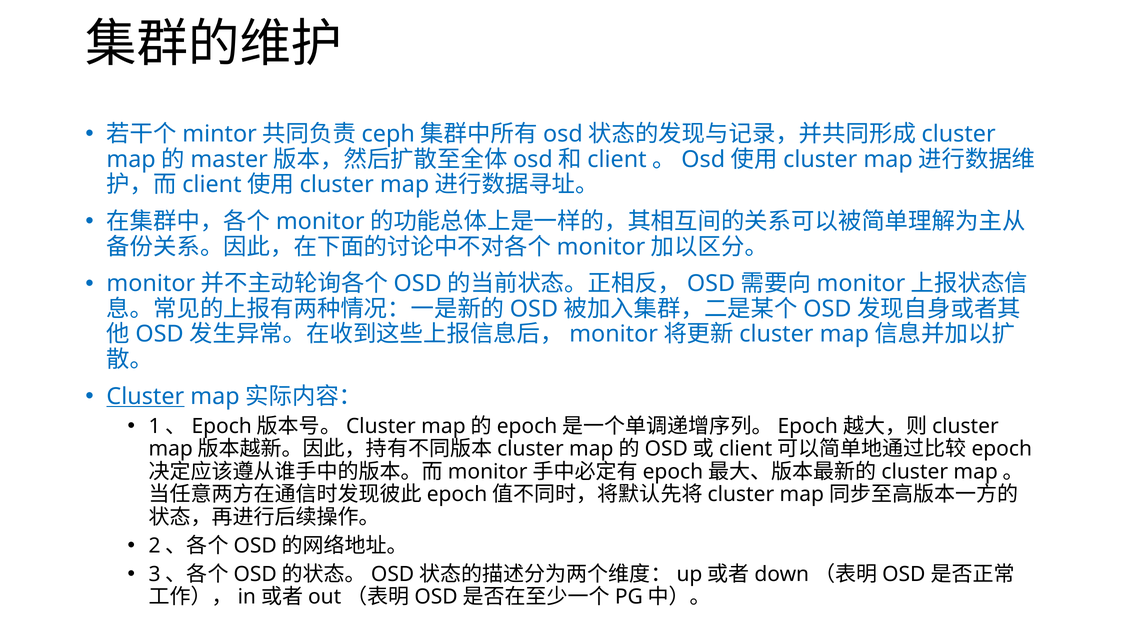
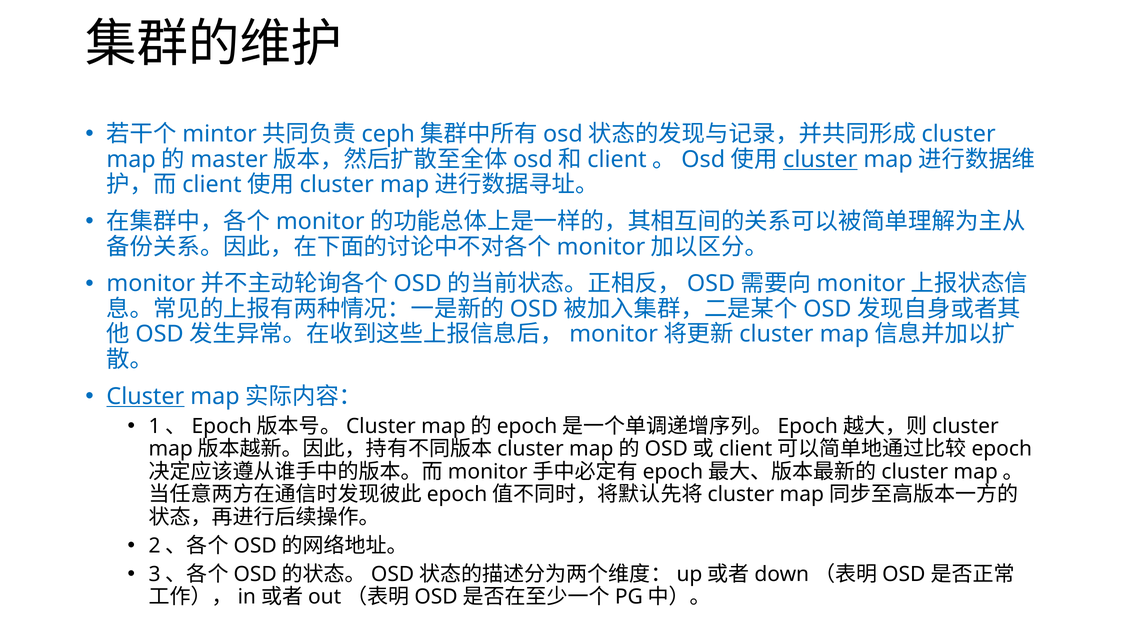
cluster at (820, 159) underline: none -> present
